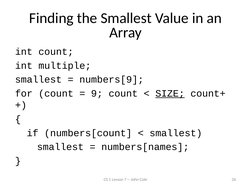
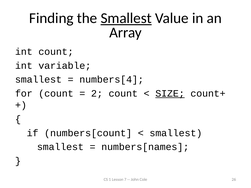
Smallest at (126, 18) underline: none -> present
multiple: multiple -> variable
numbers[9: numbers[9 -> numbers[4
9: 9 -> 2
